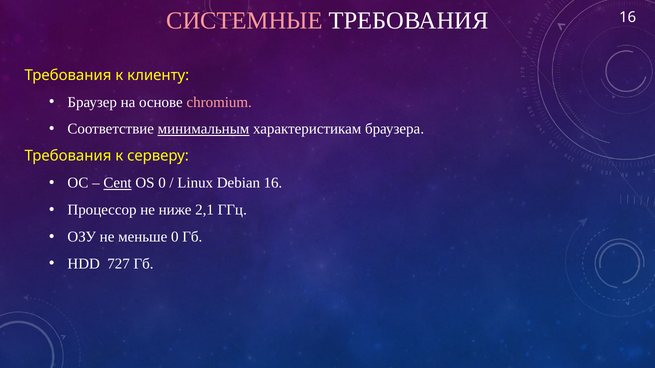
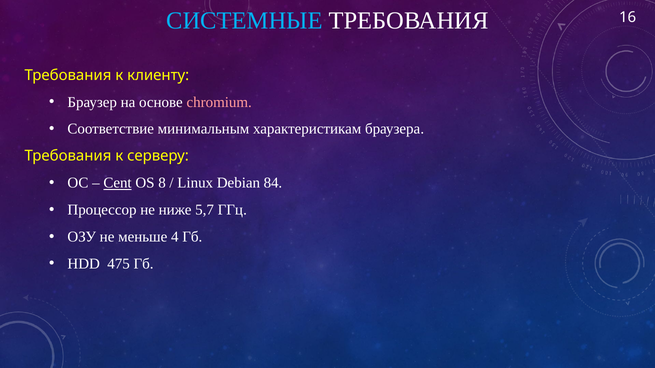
СИСТЕМНЫЕ colour: pink -> light blue
минимальным underline: present -> none
OS 0: 0 -> 8
Debian 16: 16 -> 84
2,1: 2,1 -> 5,7
меньше 0: 0 -> 4
727: 727 -> 475
